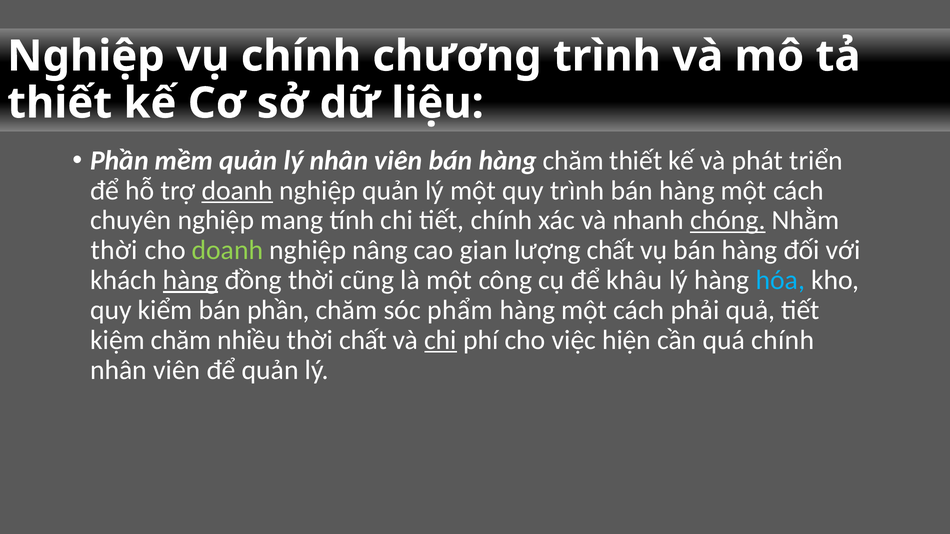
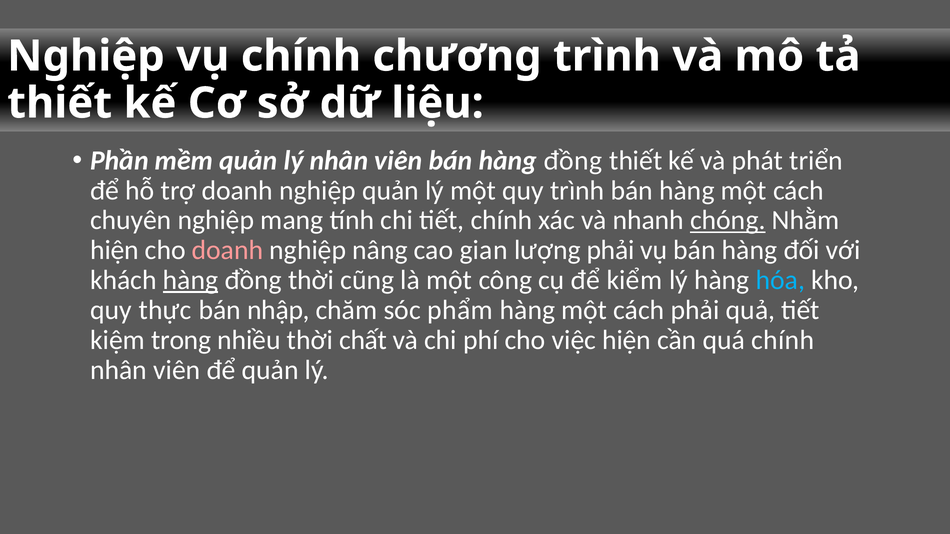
bán hàng chăm: chăm -> đồng
doanh at (237, 191) underline: present -> none
thời at (114, 250): thời -> hiện
doanh at (228, 250) colour: light green -> pink
lượng chất: chất -> phải
khâu: khâu -> kiểm
kiểm: kiểm -> thực
bán phần: phần -> nhập
kiệm chăm: chăm -> trong
chi at (441, 340) underline: present -> none
